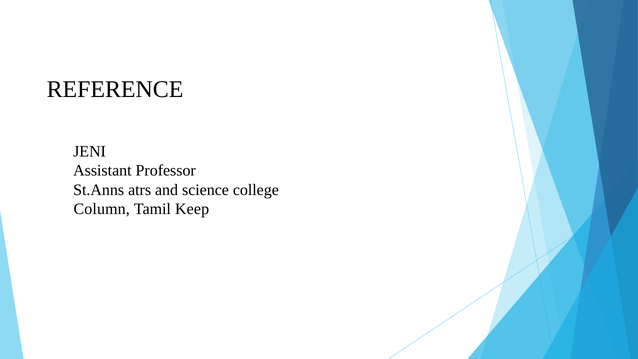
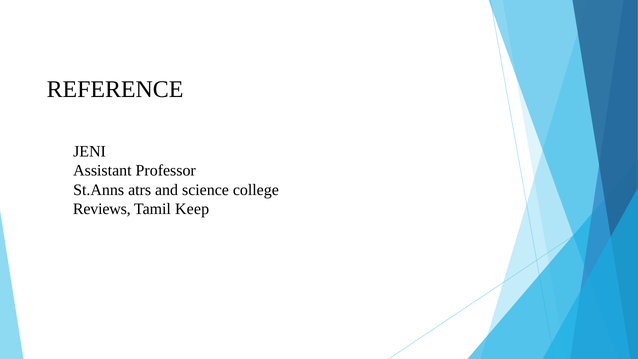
Column: Column -> Reviews
